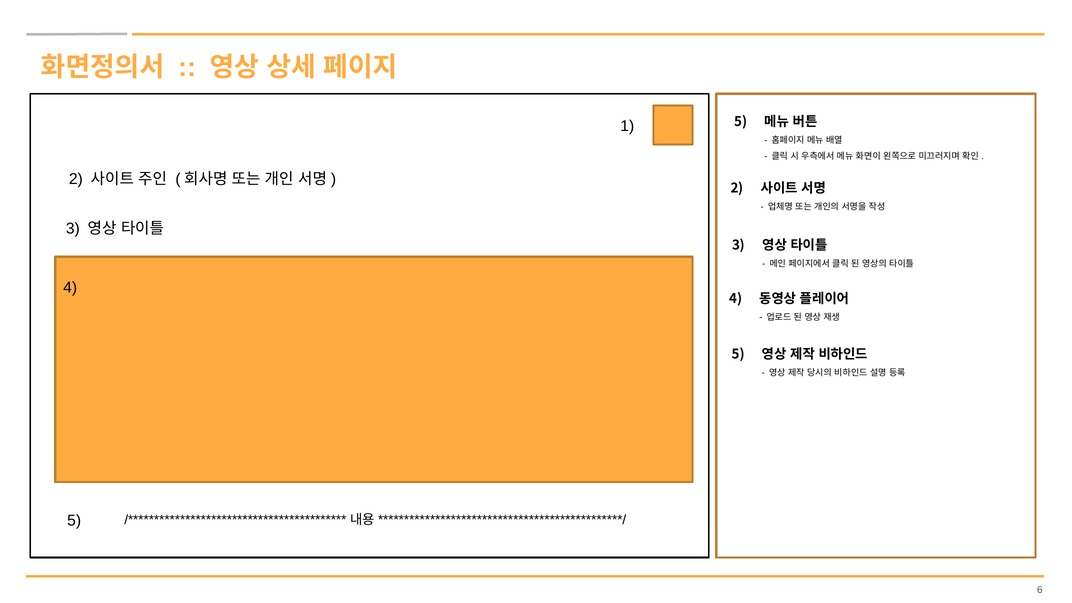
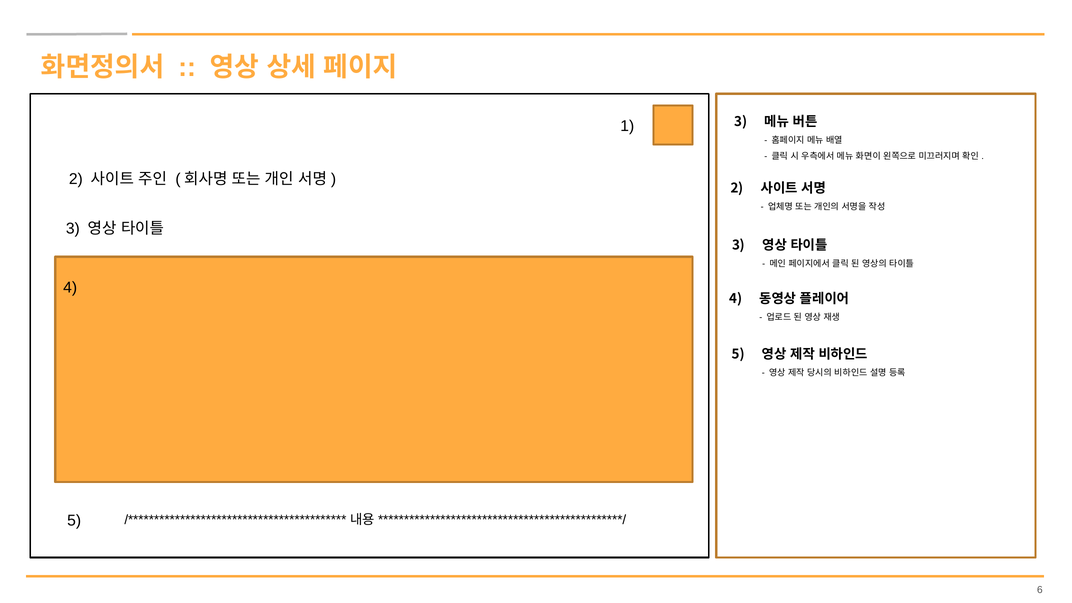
1 5: 5 -> 3
